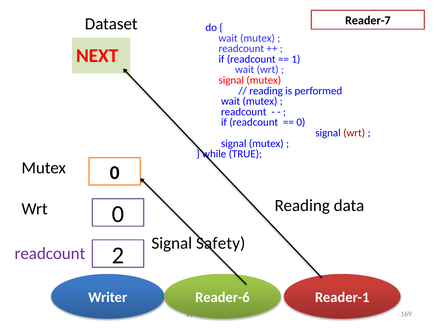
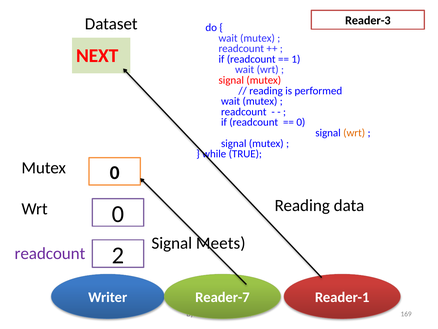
Reader-7: Reader-7 -> Reader-3
wrt at (354, 133) colour: red -> orange
Safety: Safety -> Meets
Reader-6: Reader-6 -> Reader-7
